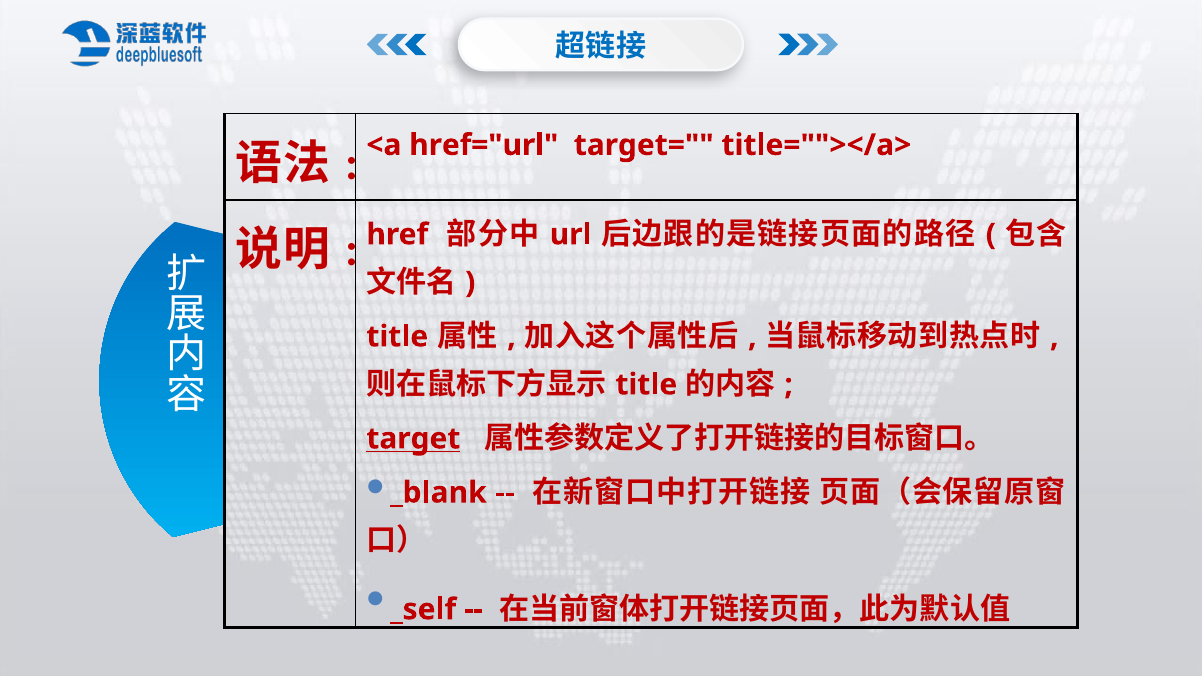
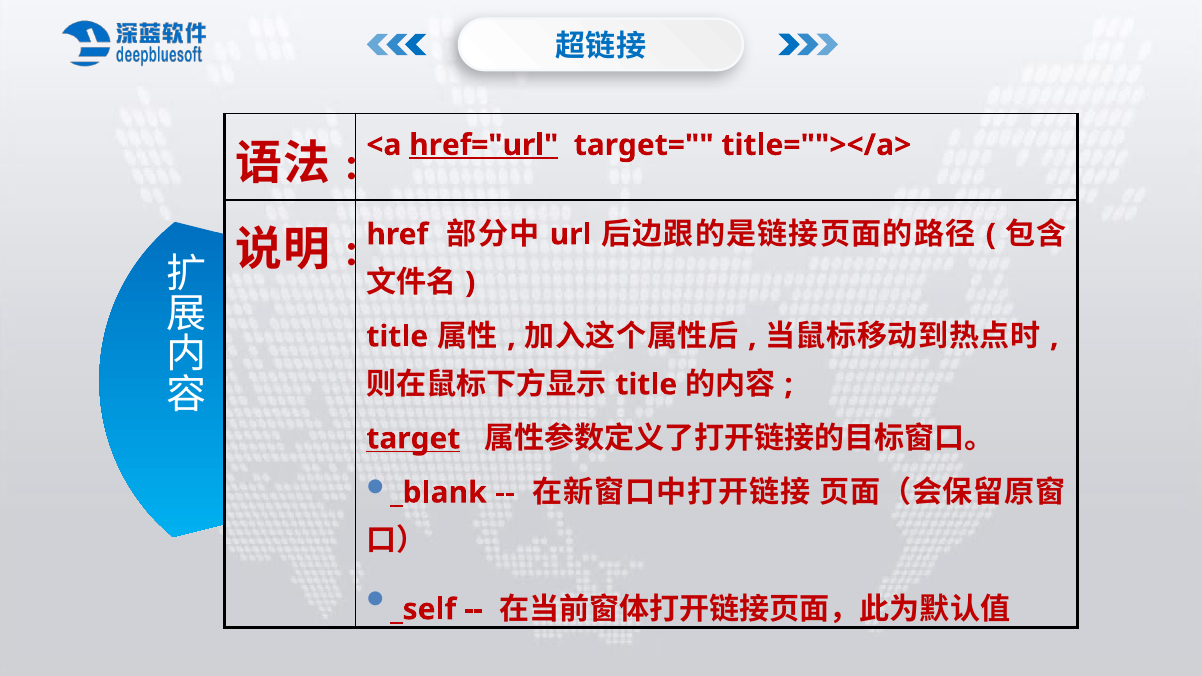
href="url underline: none -> present
